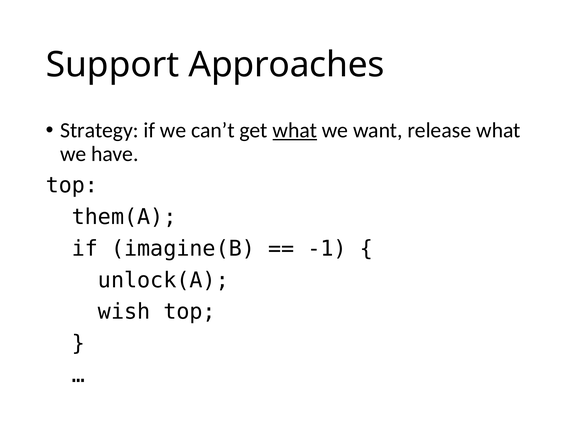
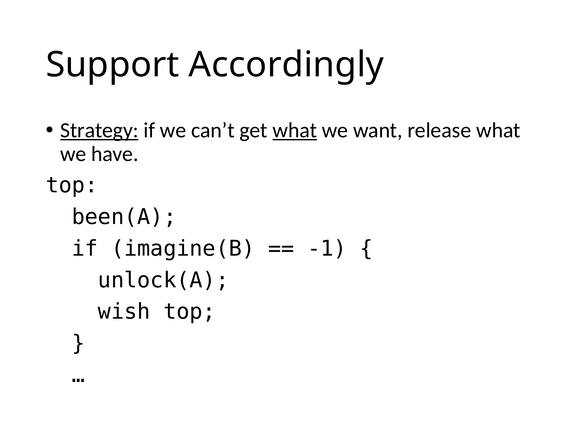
Approaches: Approaches -> Accordingly
Strategy underline: none -> present
them(A: them(A -> been(A
